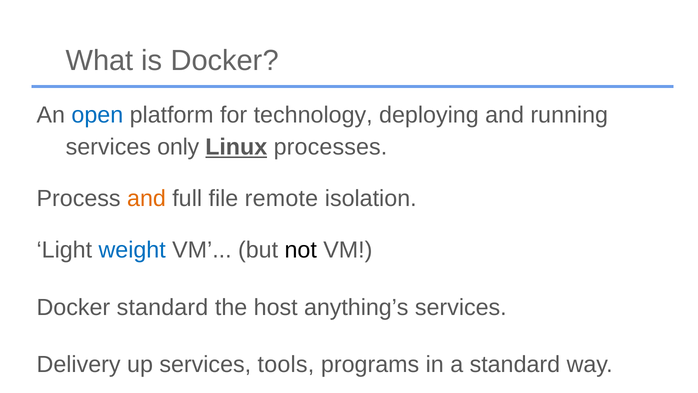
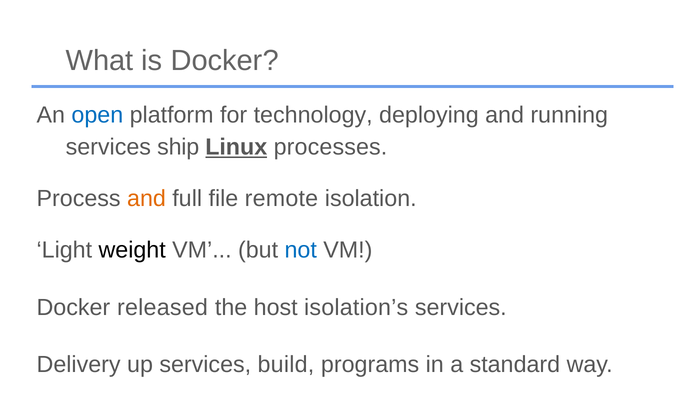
only: only -> ship
weight colour: blue -> black
not colour: black -> blue
Docker standard: standard -> released
anything’s: anything’s -> isolation’s
tools: tools -> build
